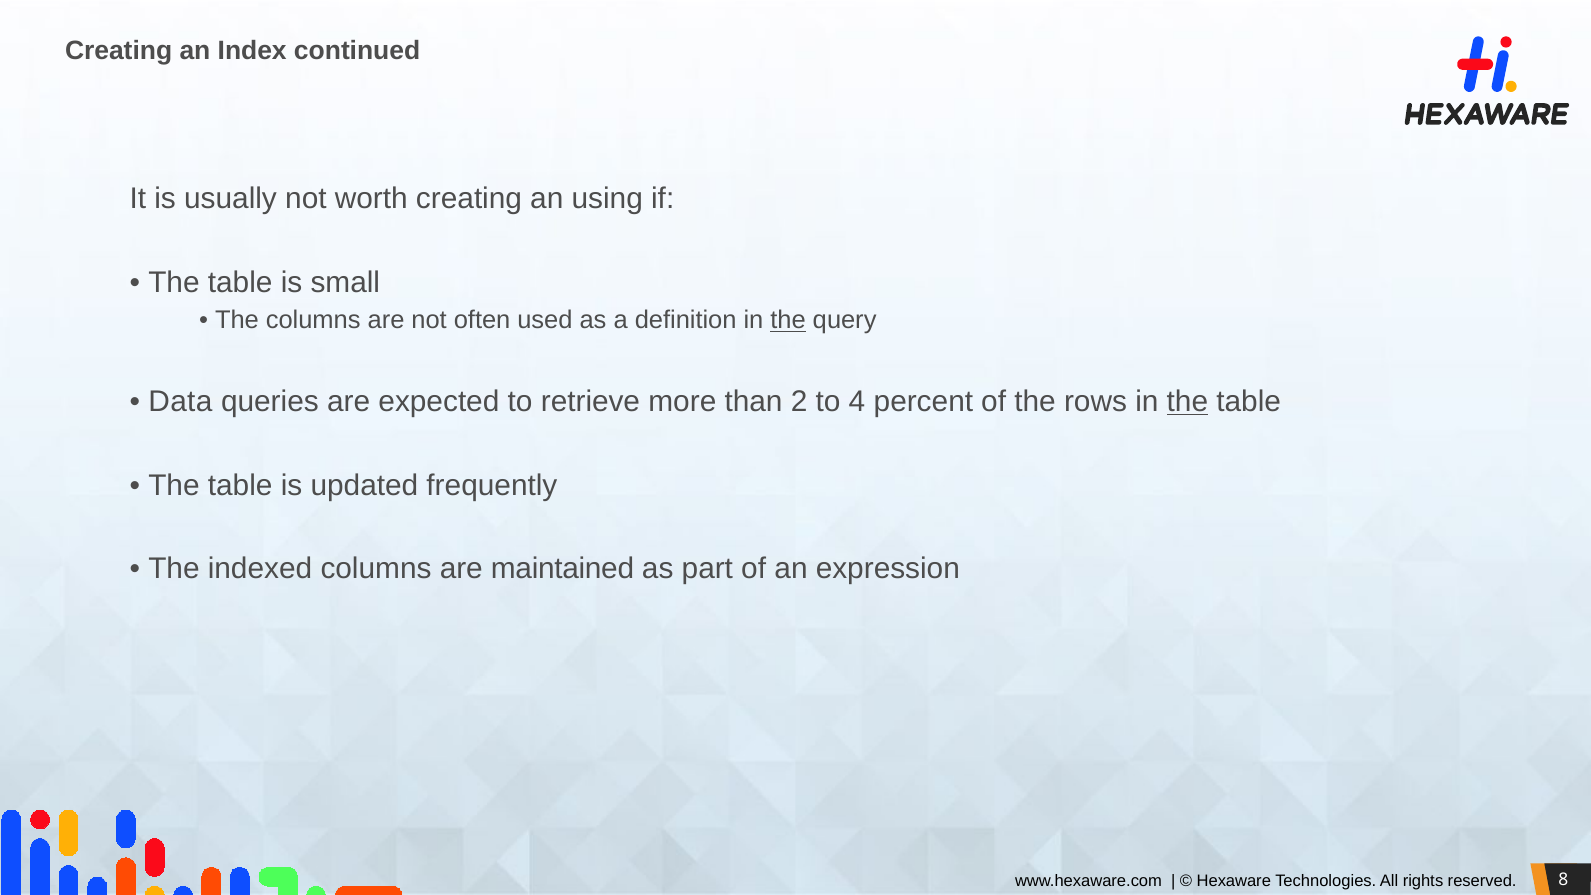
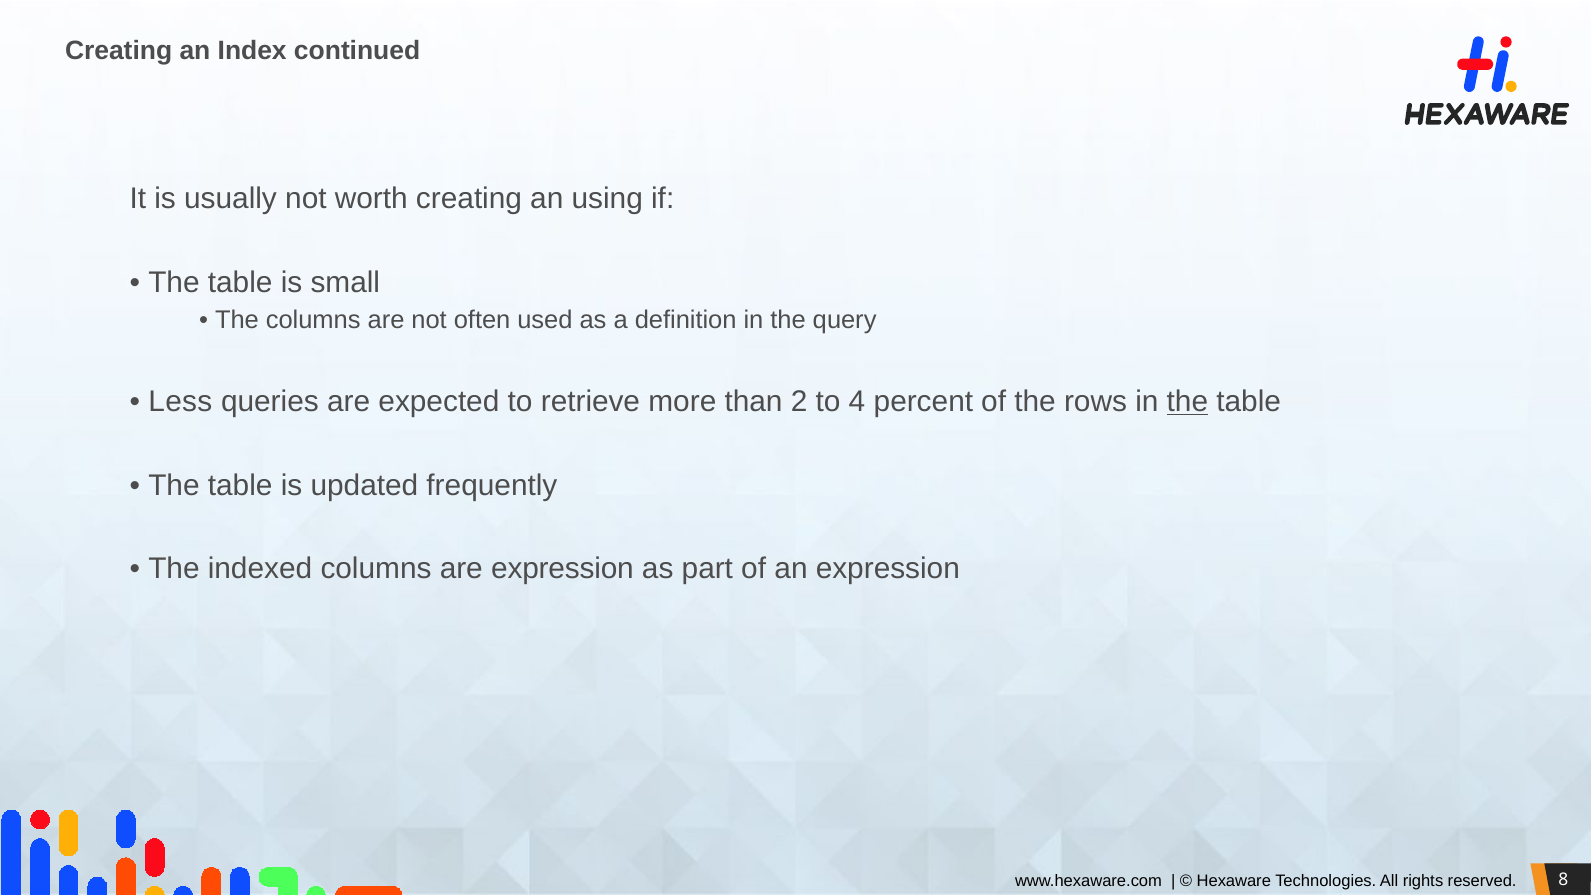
the at (788, 320) underline: present -> none
Data: Data -> Less
are maintained: maintained -> expression
